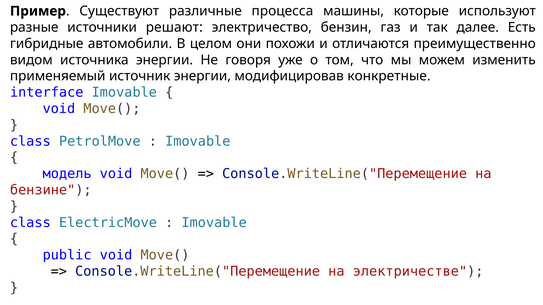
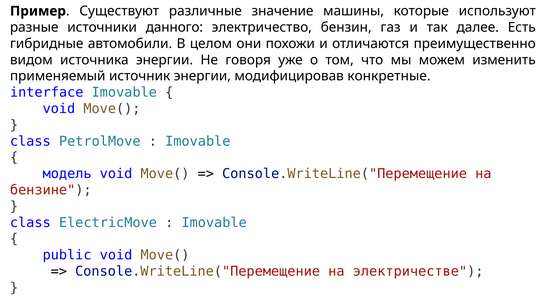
процесса: процесса -> значение
решают: решают -> данного
